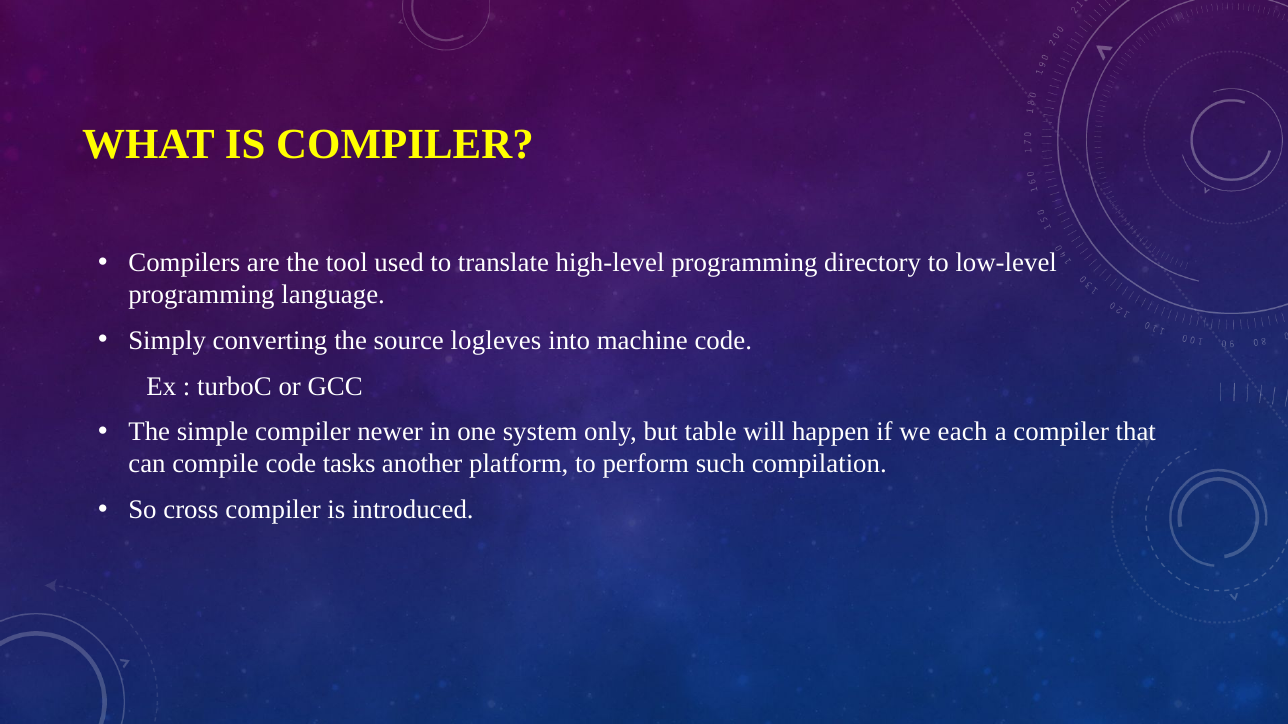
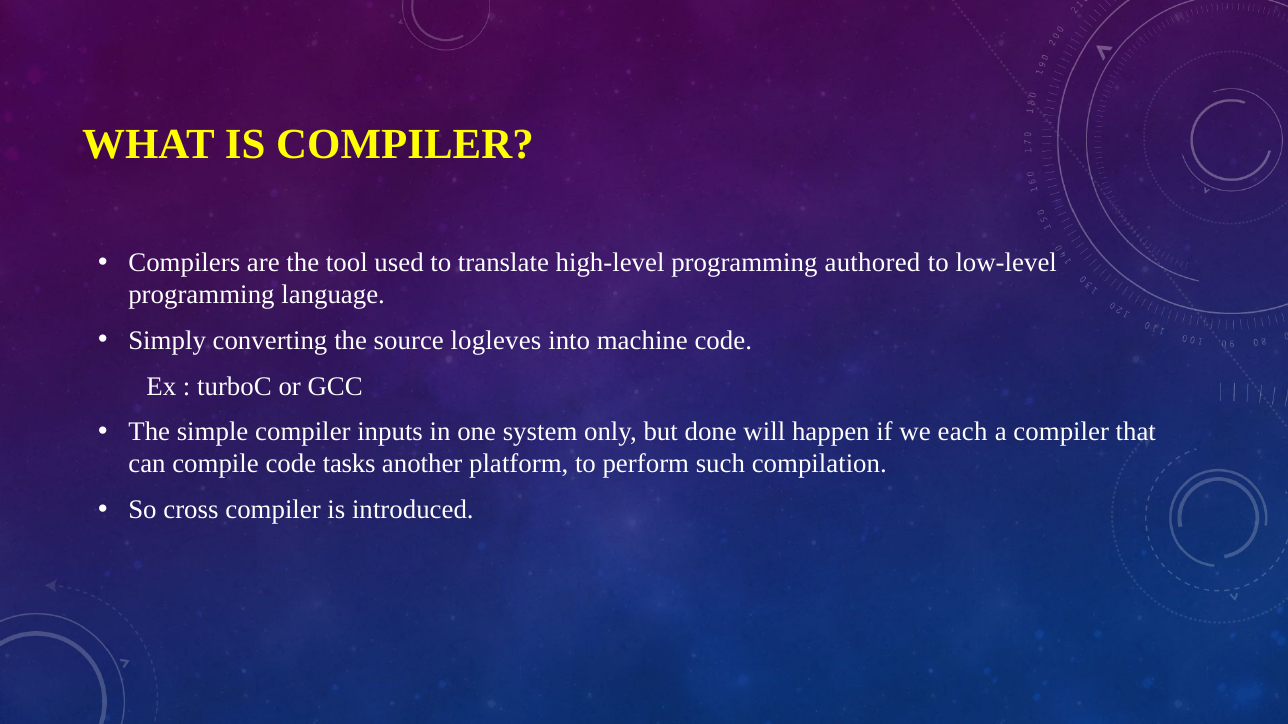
directory: directory -> authored
newer: newer -> inputs
table: table -> done
